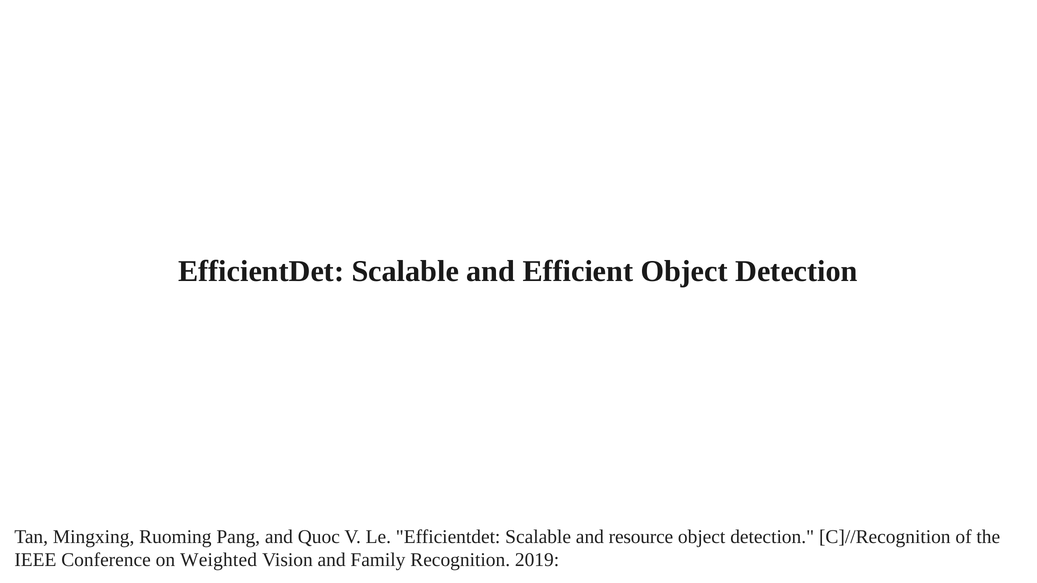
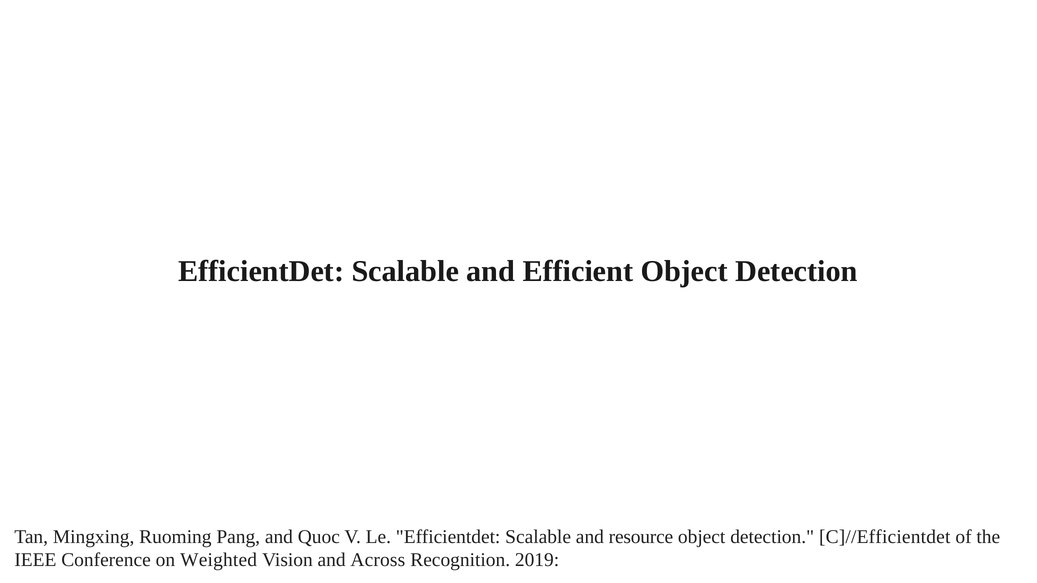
C]//Recognition: C]//Recognition -> C]//Efficientdet
Family: Family -> Across
